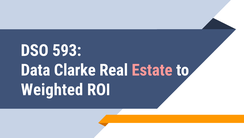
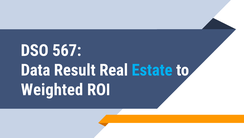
593: 593 -> 567
Clarke: Clarke -> Result
Estate colour: pink -> light blue
